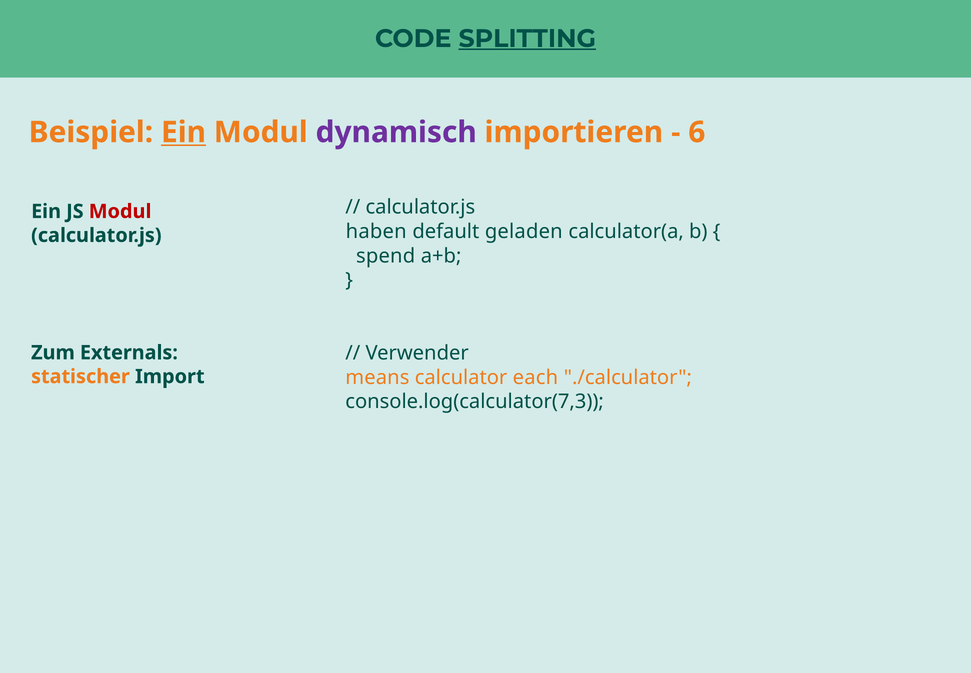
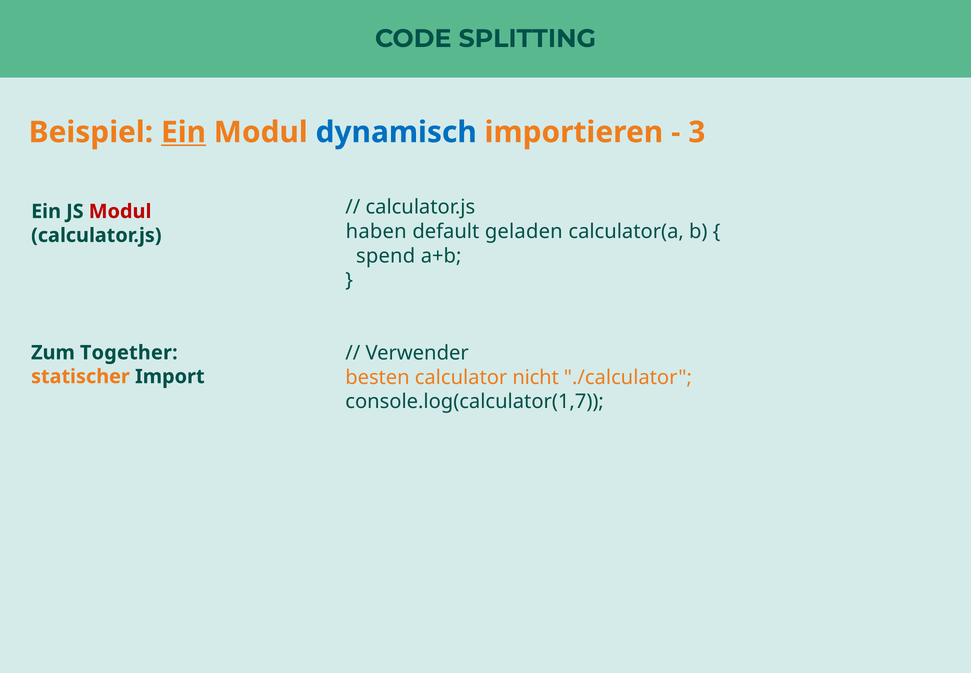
SPLITTING underline: present -> none
dynamisch colour: purple -> blue
6: 6 -> 3
Externals: Externals -> Together
means: means -> besten
each: each -> nicht
console.log(calculator(7,3: console.log(calculator(7,3 -> console.log(calculator(1,7
